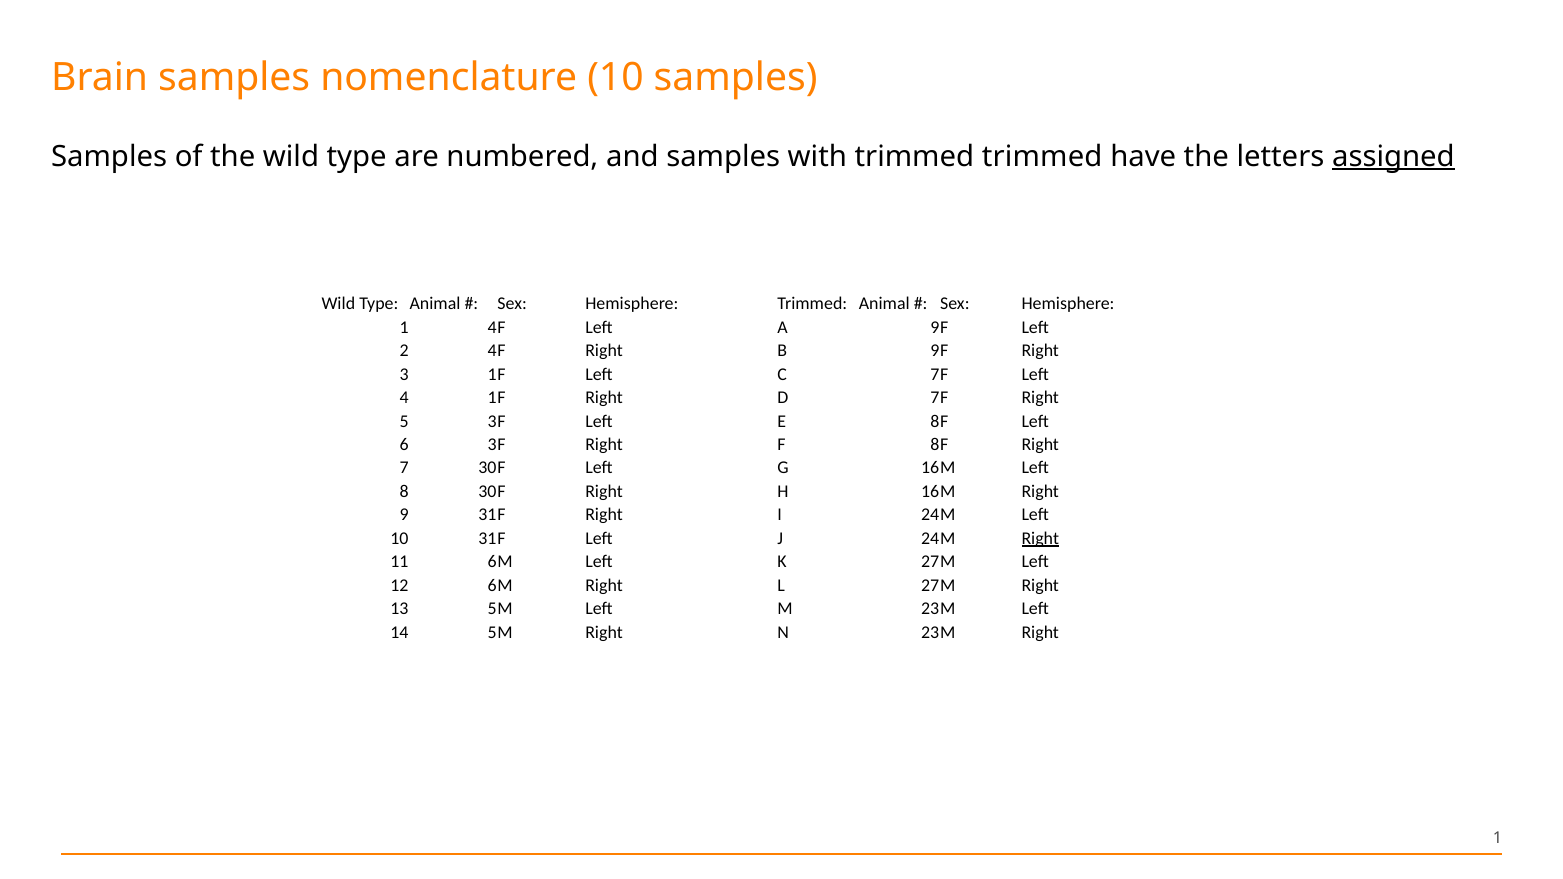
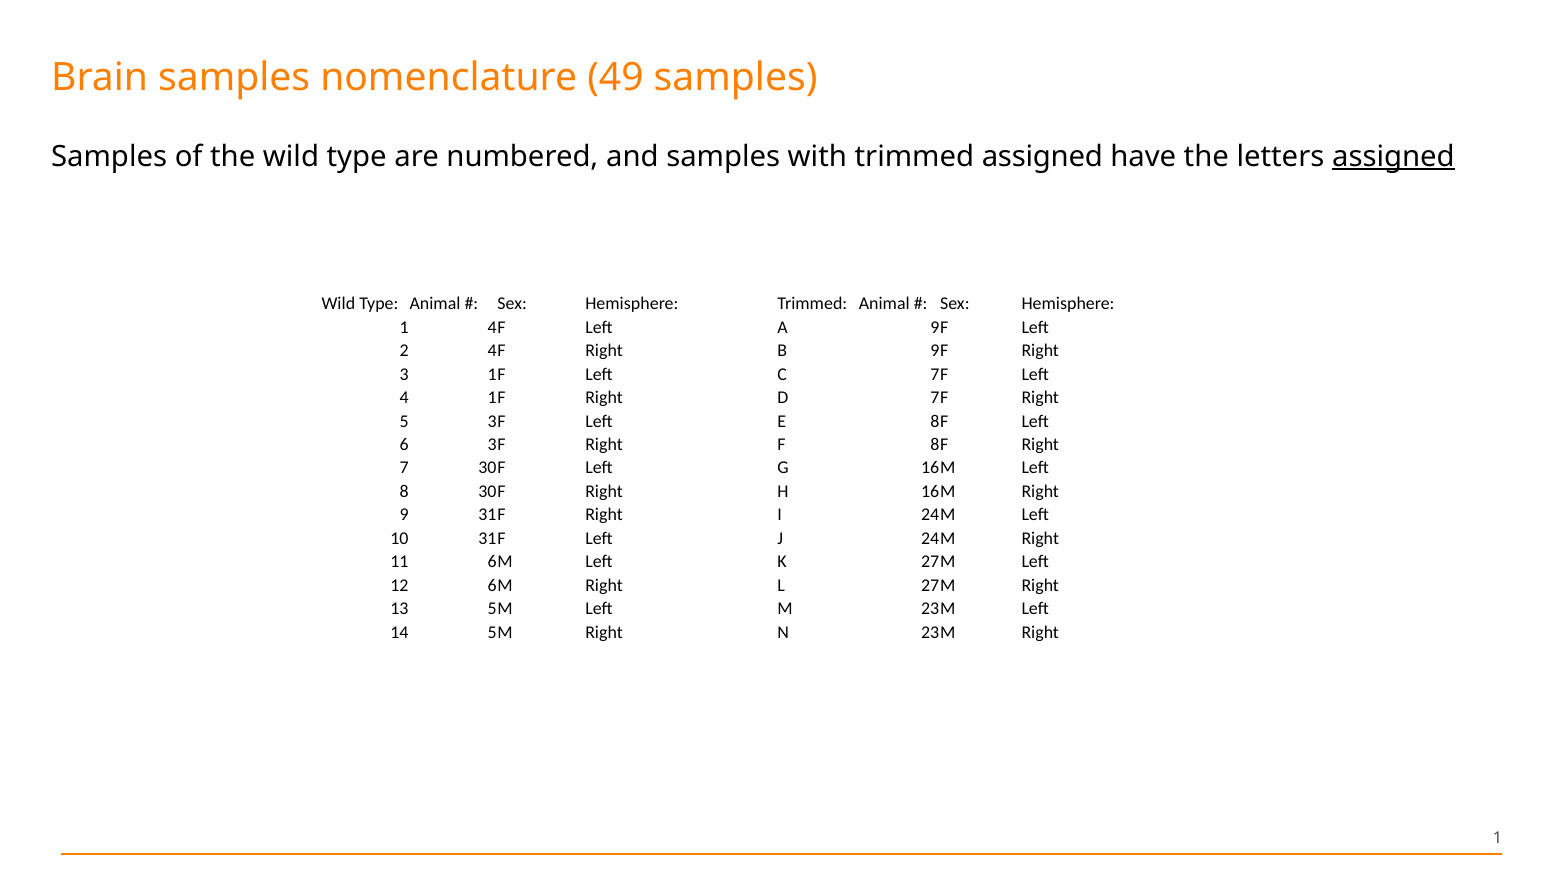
nomenclature 10: 10 -> 49
trimmed trimmed: trimmed -> assigned
Right at (1040, 538) underline: present -> none
